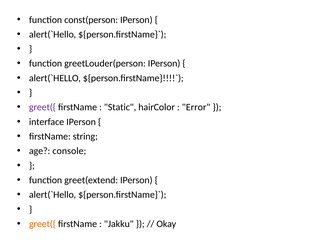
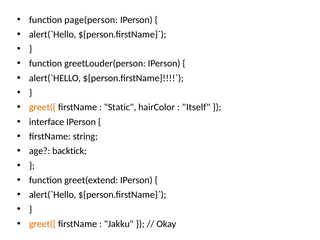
const(person: const(person -> page(person
greet({ at (42, 107) colour: purple -> orange
Error: Error -> Itself
console: console -> backtick
